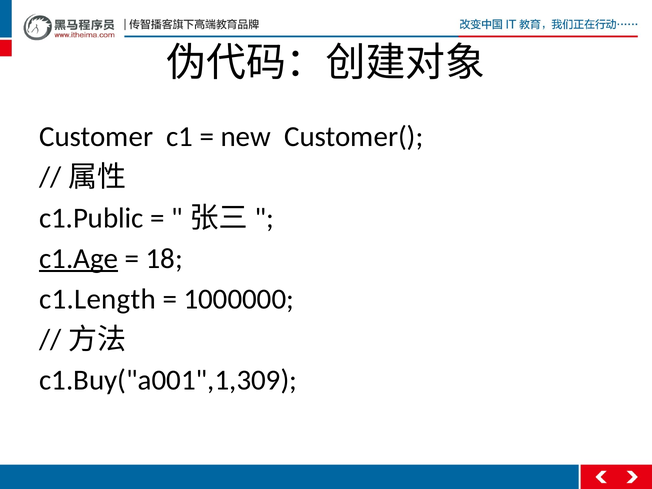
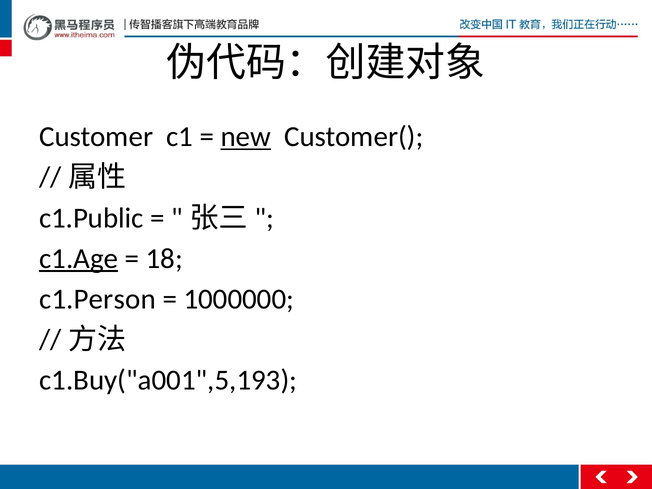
new underline: none -> present
c1.Length: c1.Length -> c1.Person
c1.Buy("a001",1,309: c1.Buy("a001",1,309 -> c1.Buy("a001",5,193
